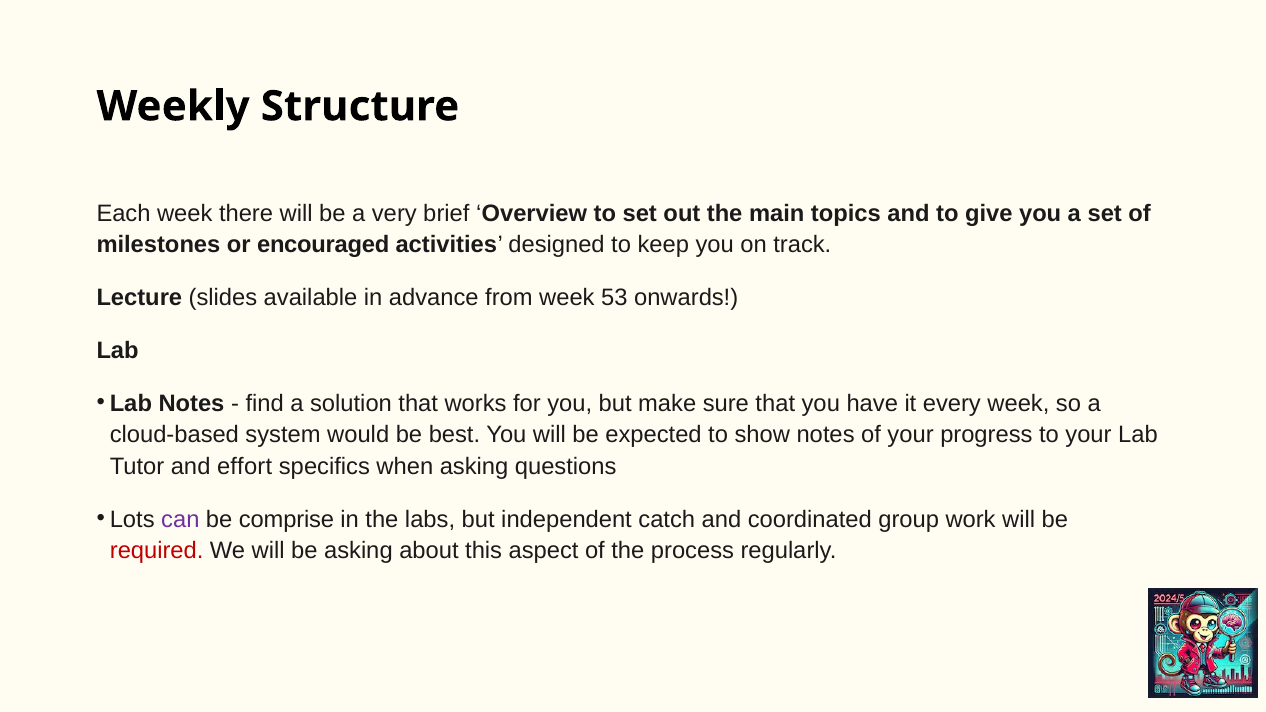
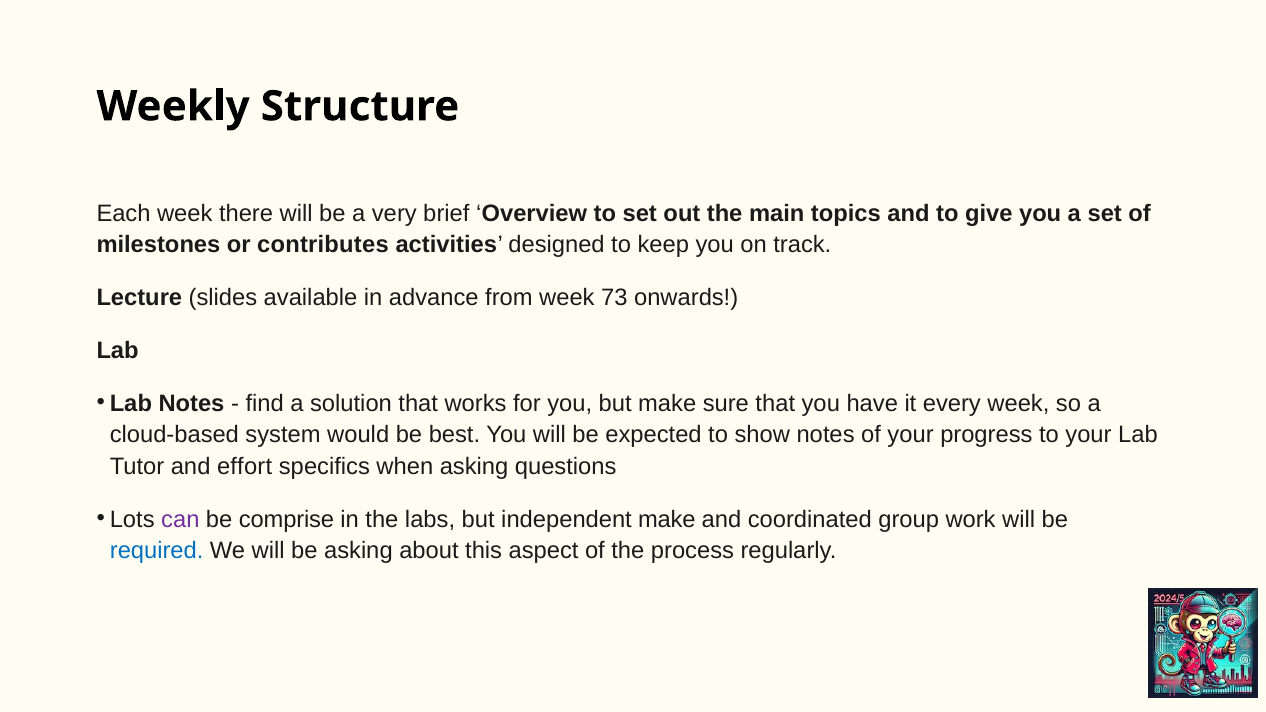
encouraged: encouraged -> contributes
53: 53 -> 73
independent catch: catch -> make
required colour: red -> blue
